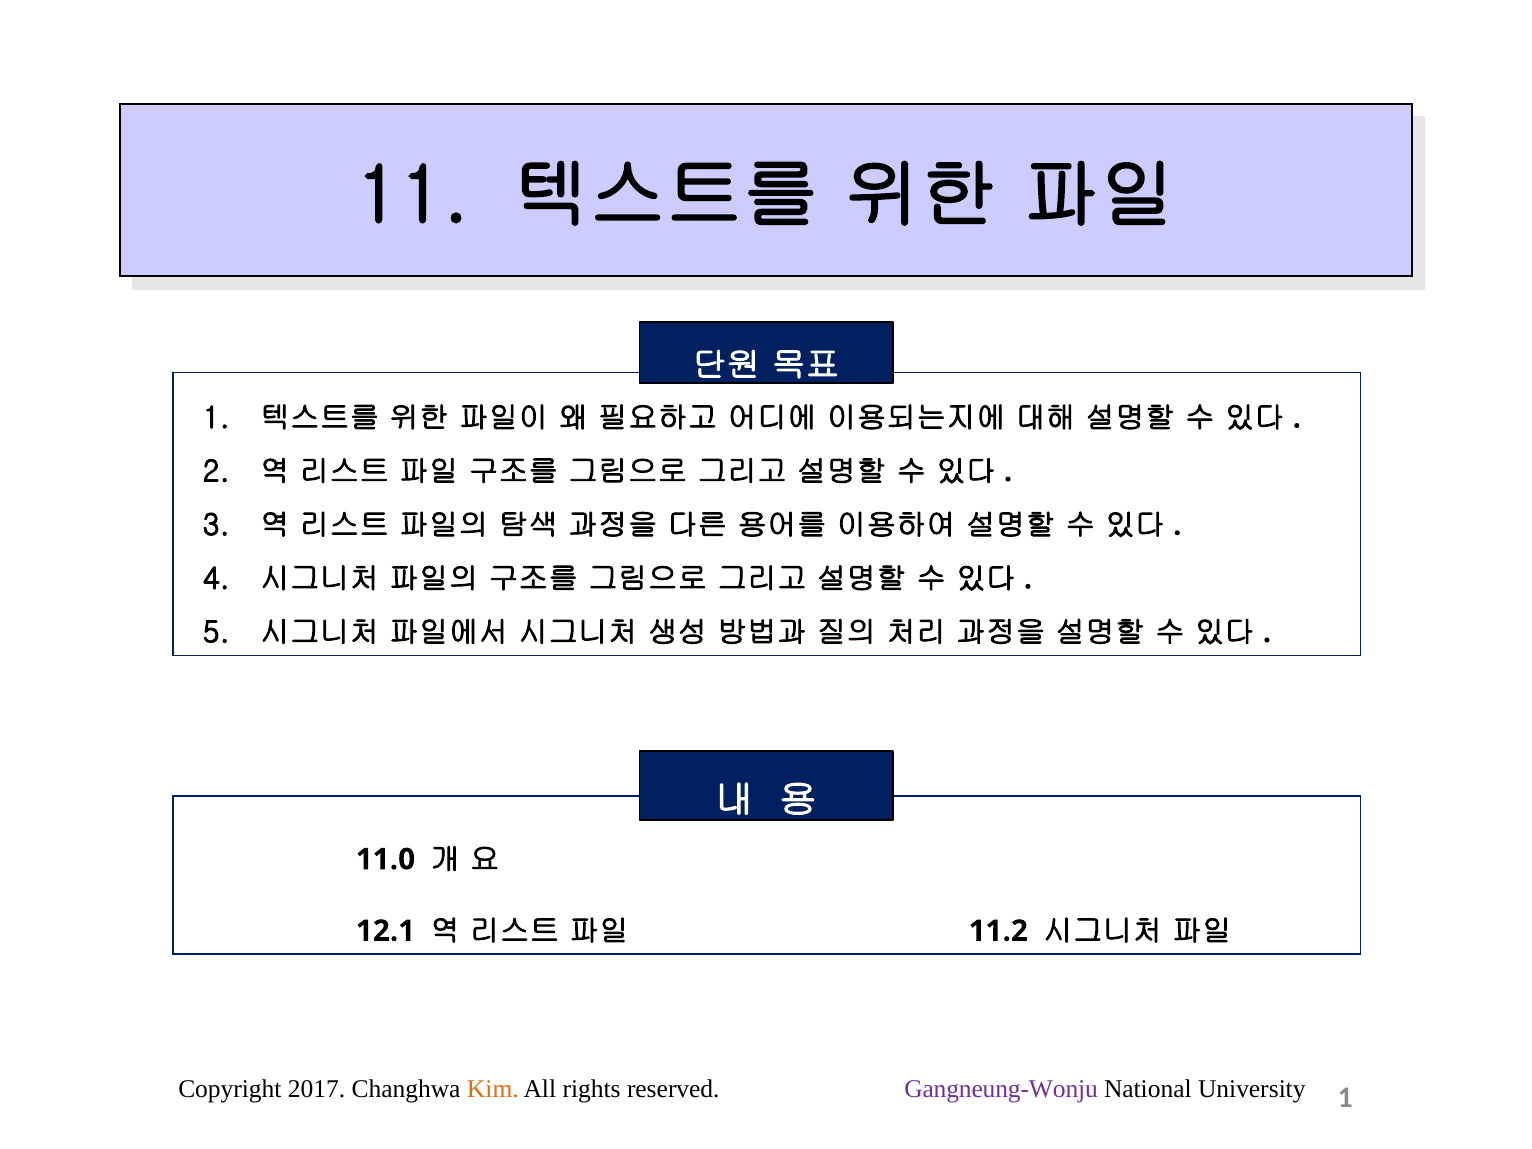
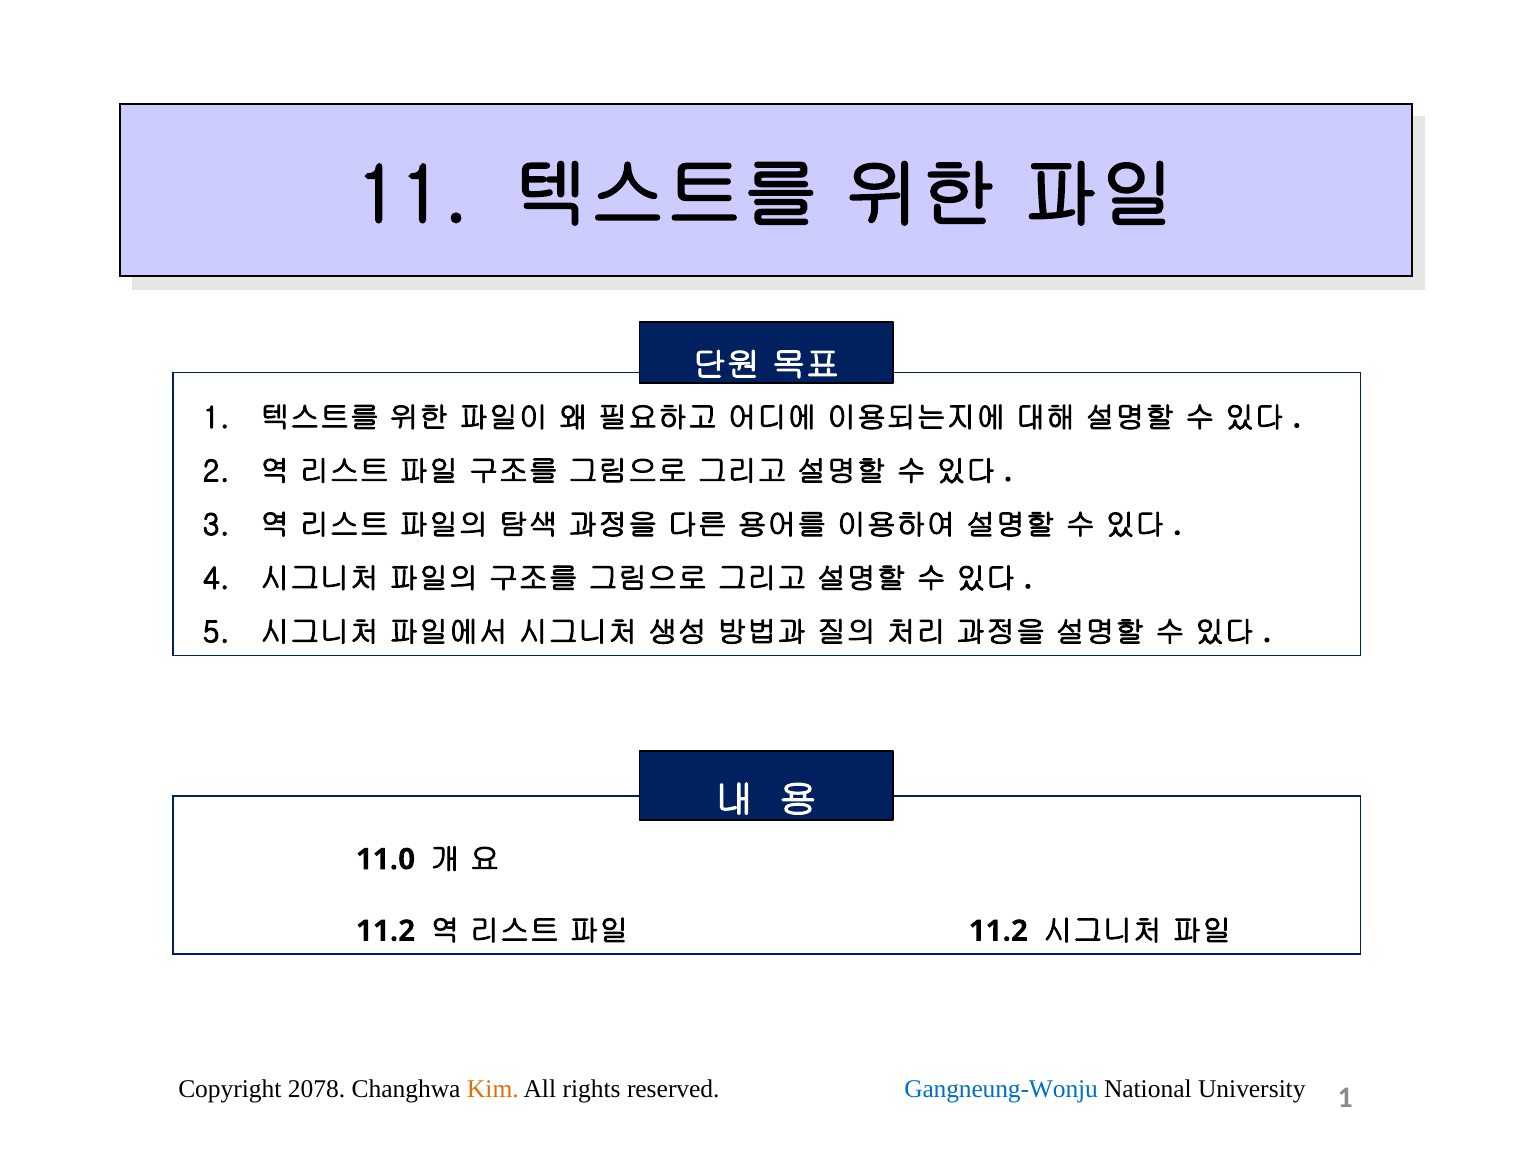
12.1 at (386, 931): 12.1 -> 11.2
2017: 2017 -> 2078
Gangneung-Wonju colour: purple -> blue
